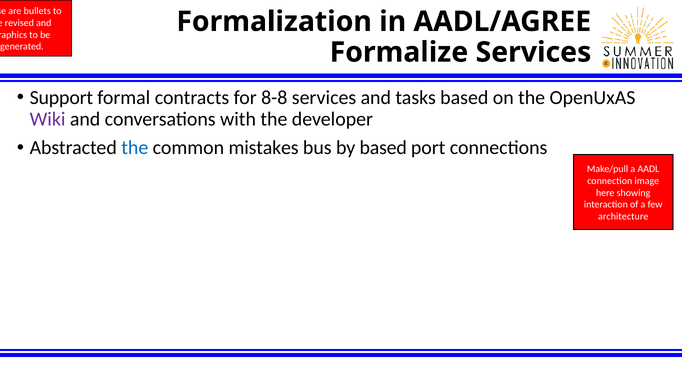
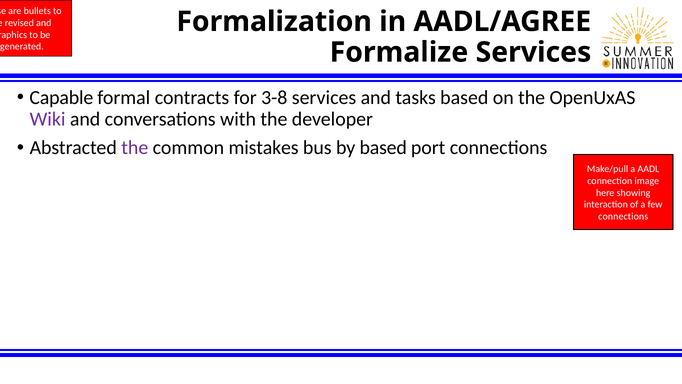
Support: Support -> Capable
8-8: 8-8 -> 3-8
the at (135, 148) colour: blue -> purple
architecture at (623, 216): architecture -> connections
